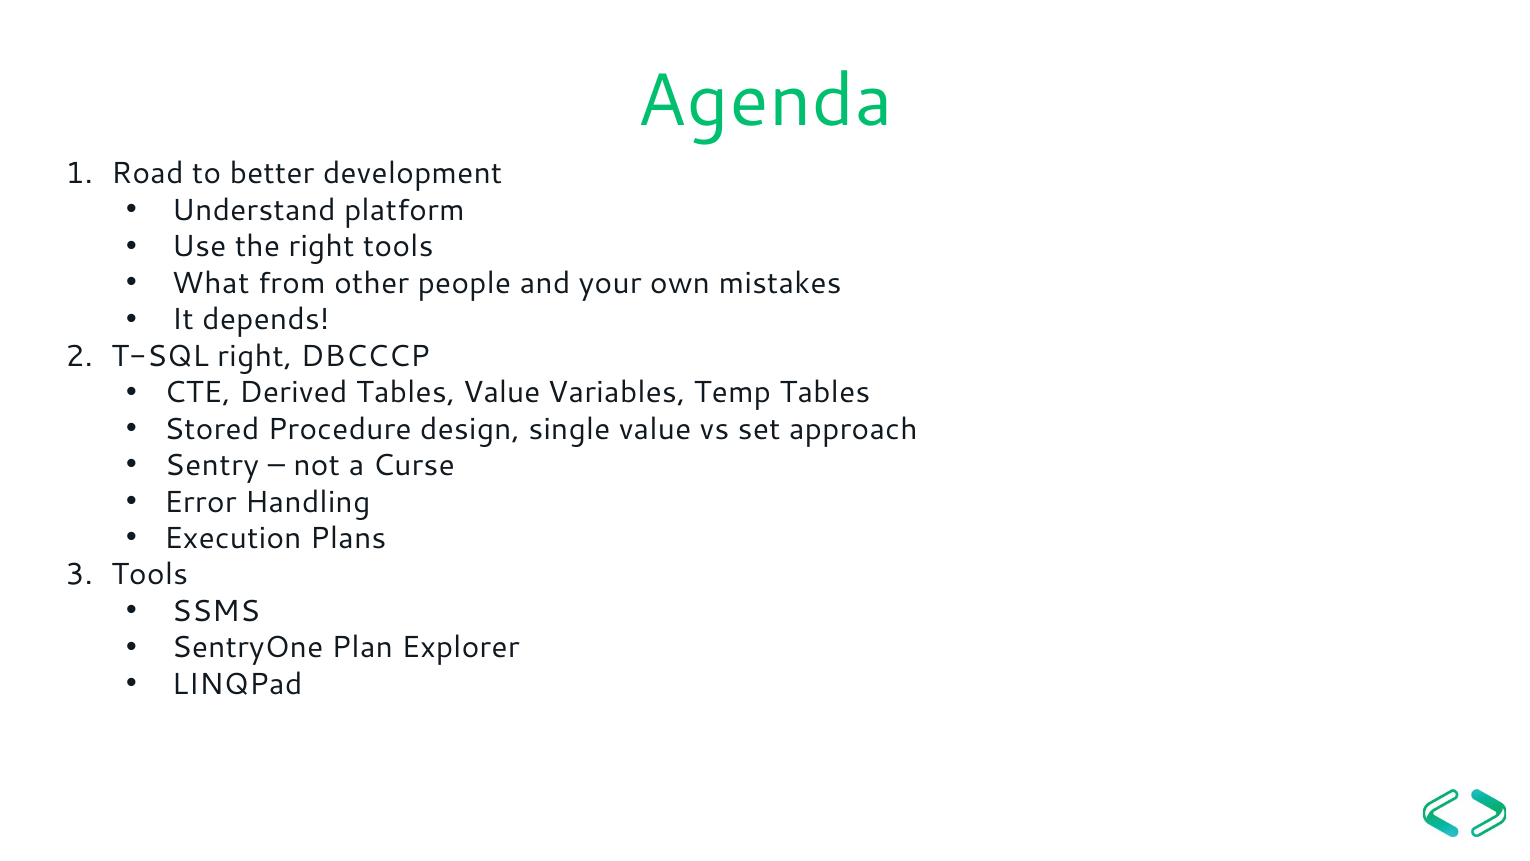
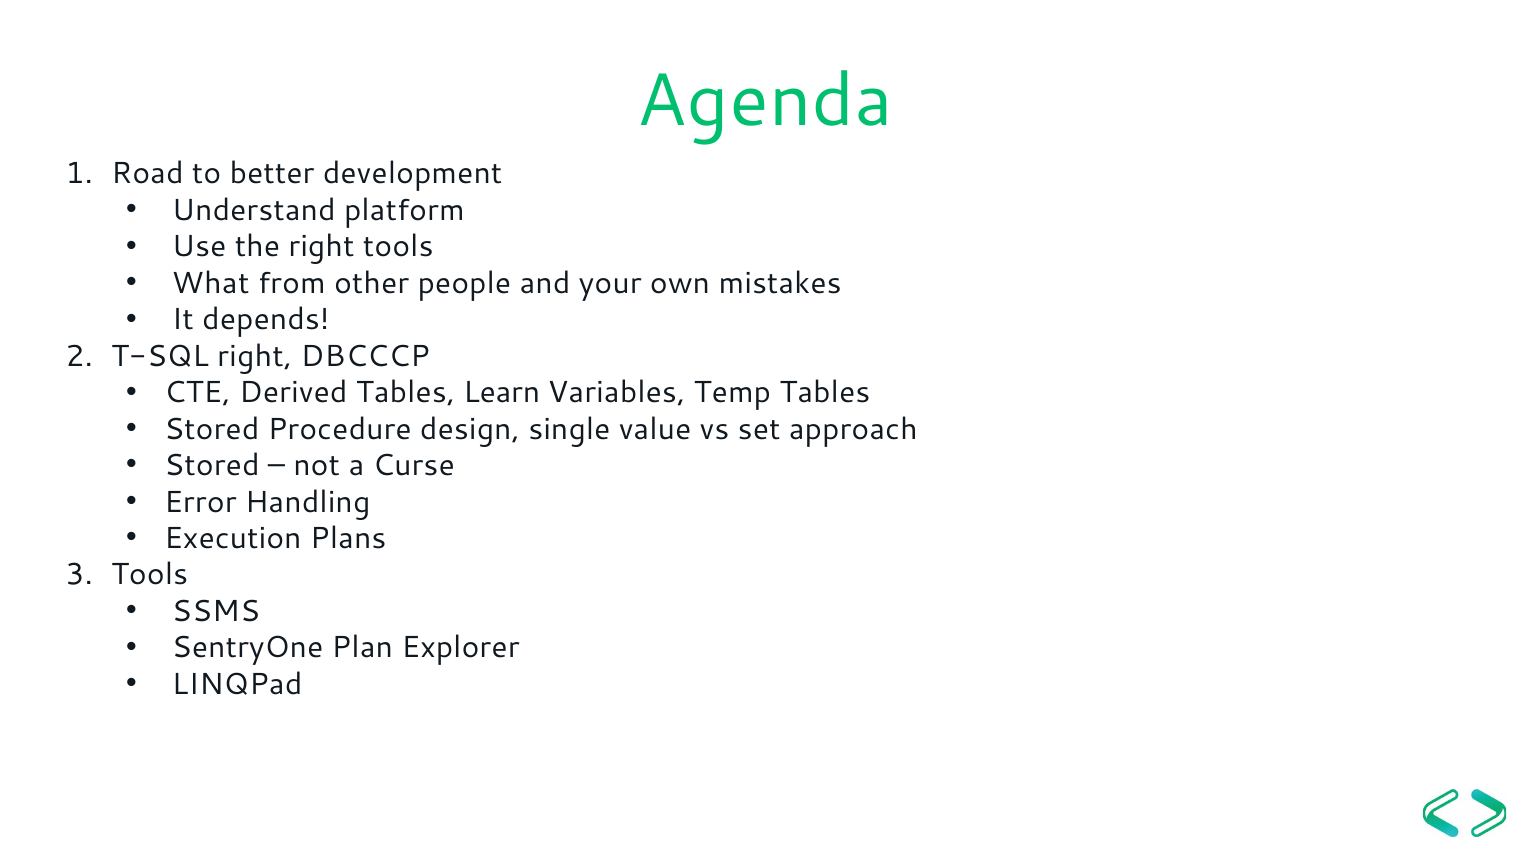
Tables Value: Value -> Learn
Sentry at (212, 465): Sentry -> Stored
